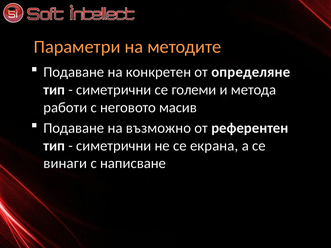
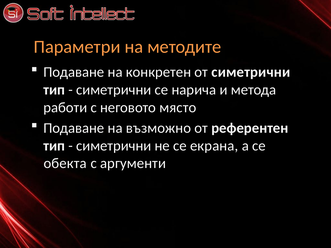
от определяне: определяне -> симетрични
големи: големи -> нарича
масив: масив -> място
винаги: винаги -> обекта
написване: написване -> аргументи
